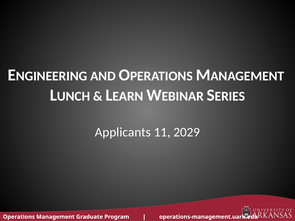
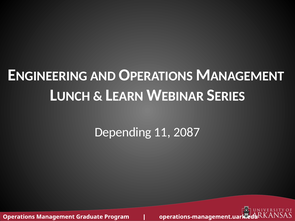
Applicants: Applicants -> Depending
2029: 2029 -> 2087
